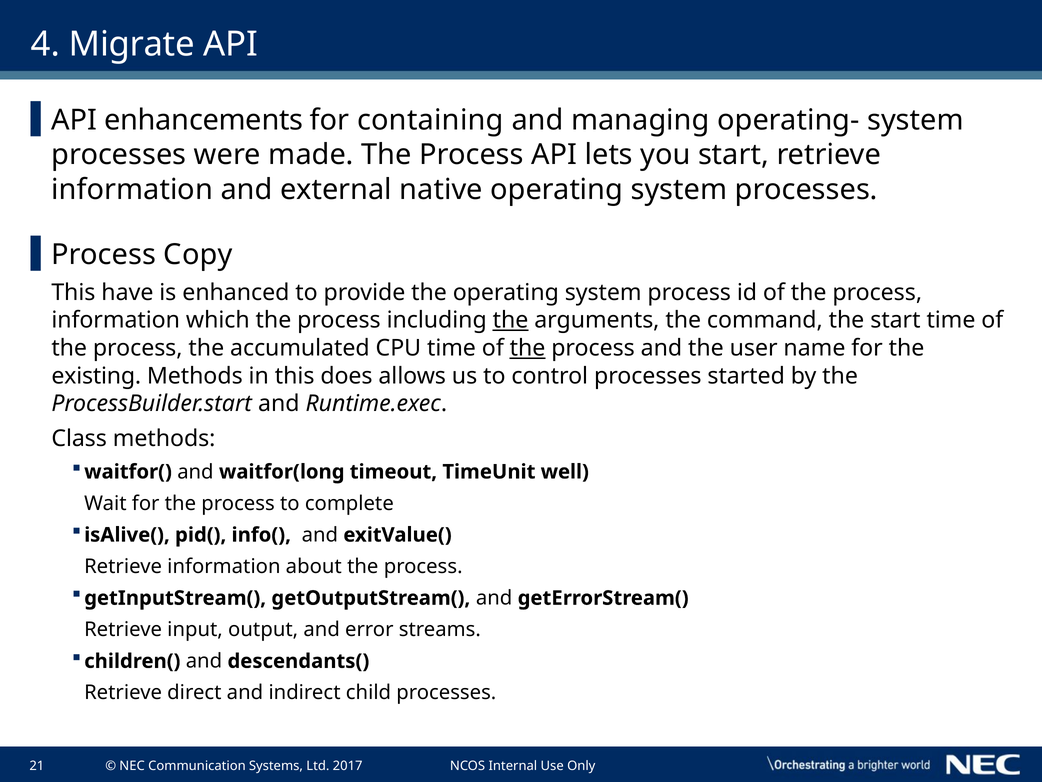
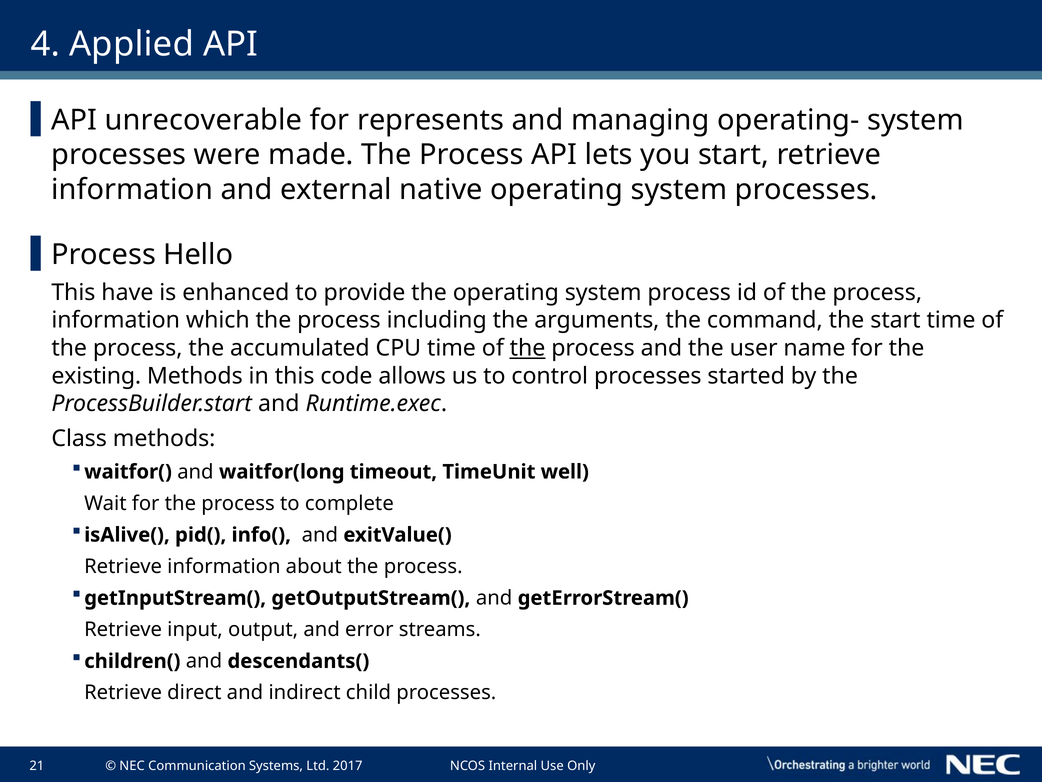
Migrate: Migrate -> Applied
enhancements: enhancements -> unrecoverable
containing: containing -> represents
Copy: Copy -> Hello
the at (511, 320) underline: present -> none
does: does -> code
